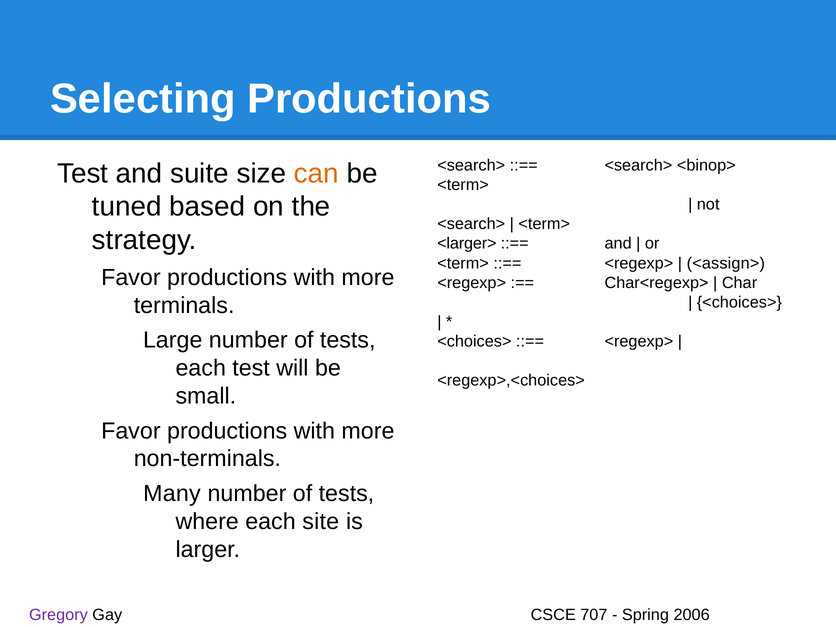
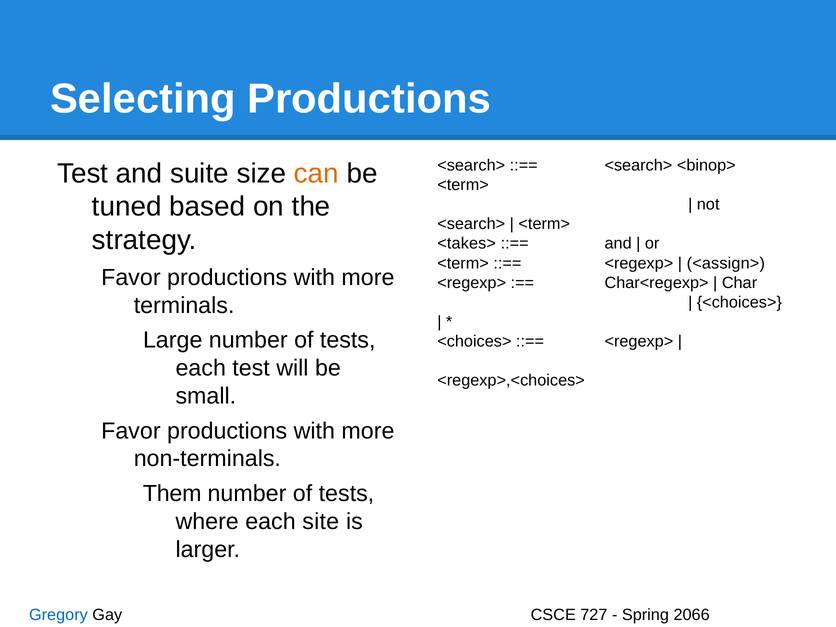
<larger>: <larger> -> <takes>
Many: Many -> Them
Gregory colour: purple -> blue
707: 707 -> 727
2006: 2006 -> 2066
